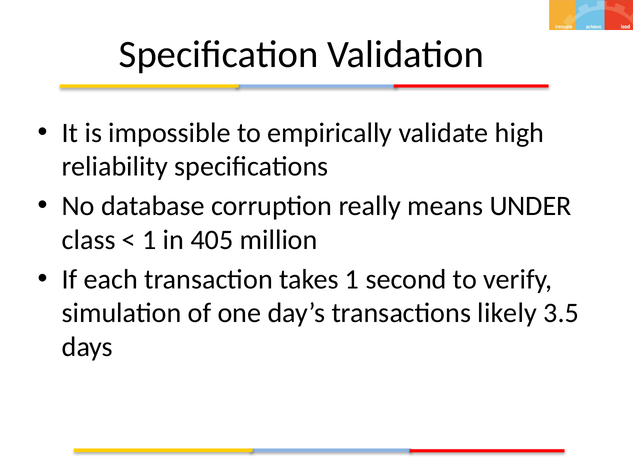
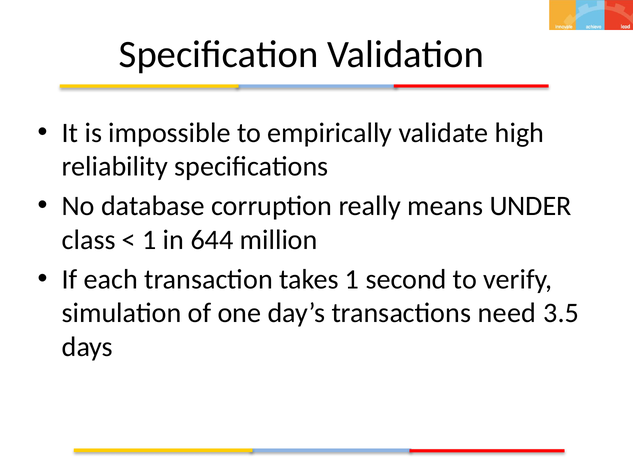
405: 405 -> 644
likely: likely -> need
